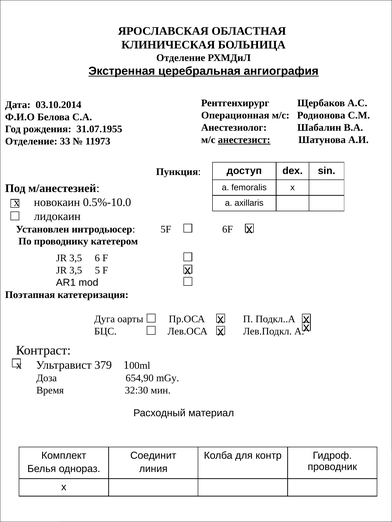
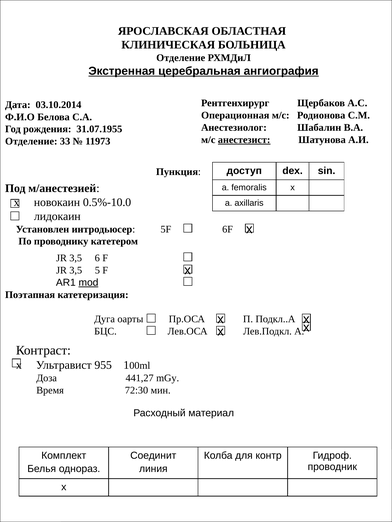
mod underline: none -> present
379: 379 -> 955
654,90: 654,90 -> 441,27
32:30: 32:30 -> 72:30
